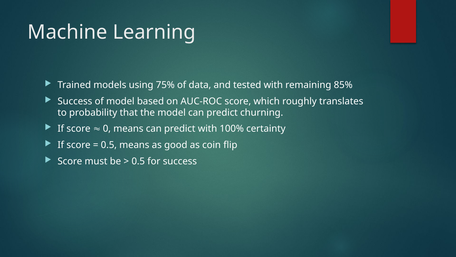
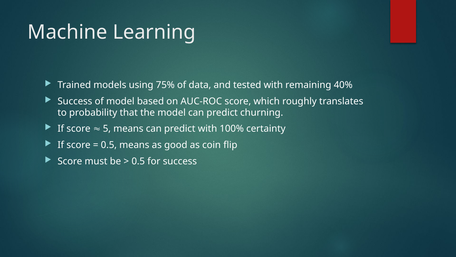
85%: 85% -> 40%
0: 0 -> 5
